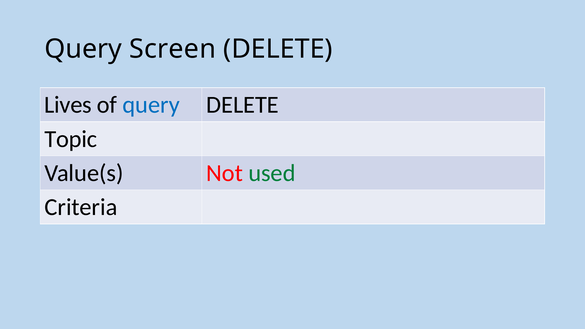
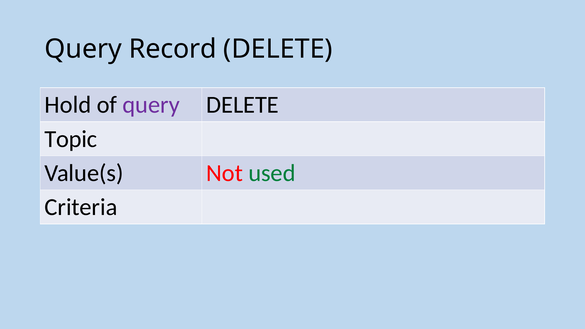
Screen: Screen -> Record
Lives: Lives -> Hold
query at (151, 105) colour: blue -> purple
